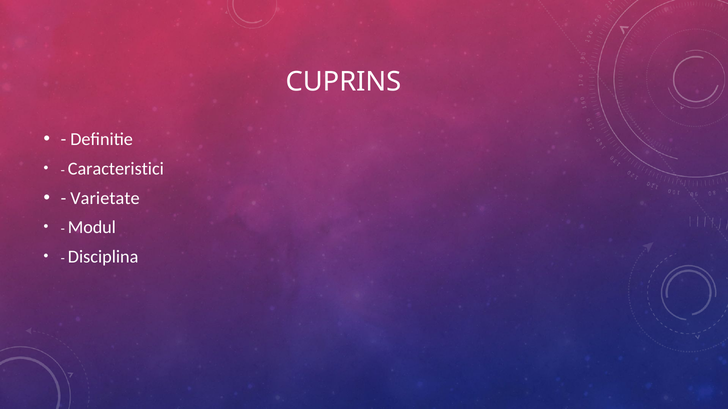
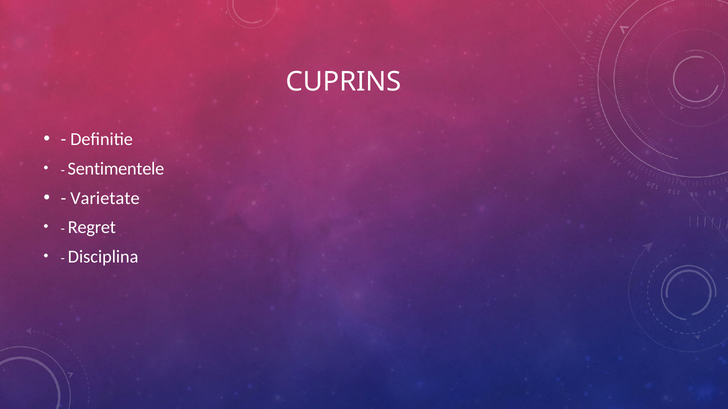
Caracteristici: Caracteristici -> Sentimentele
Modul: Modul -> Regret
